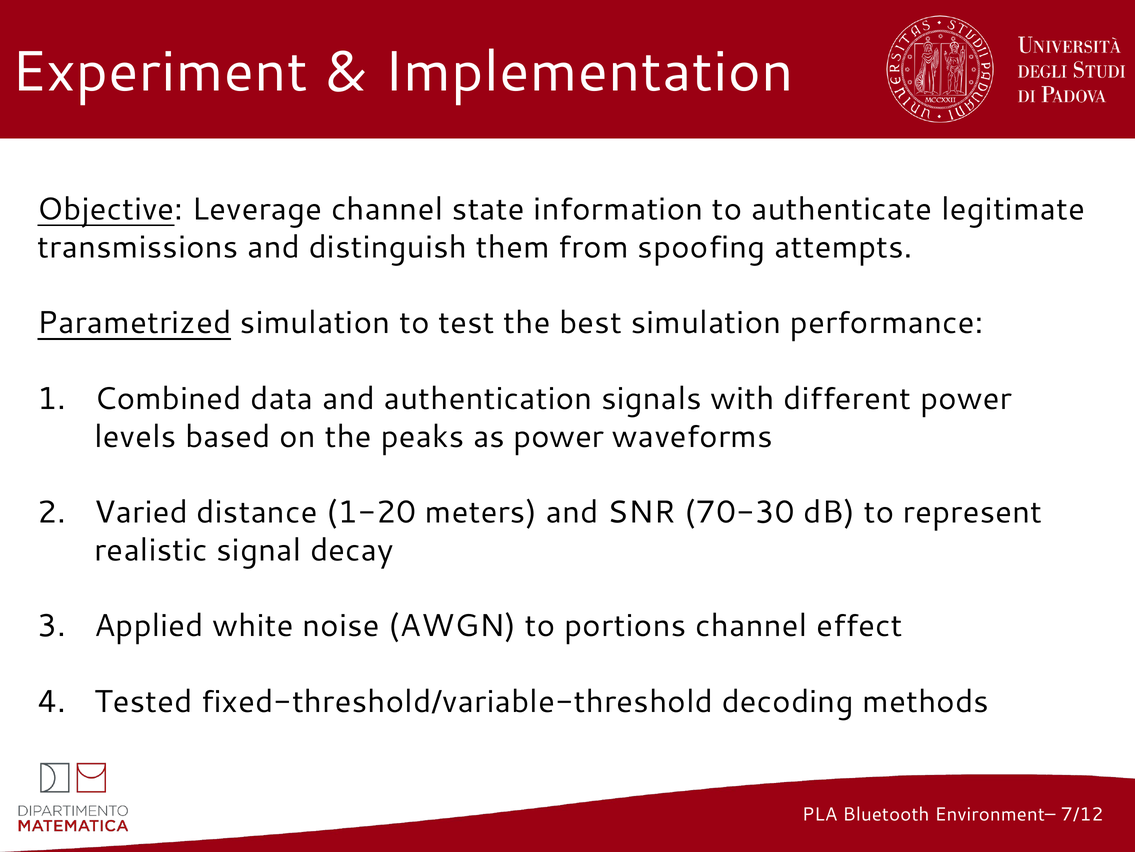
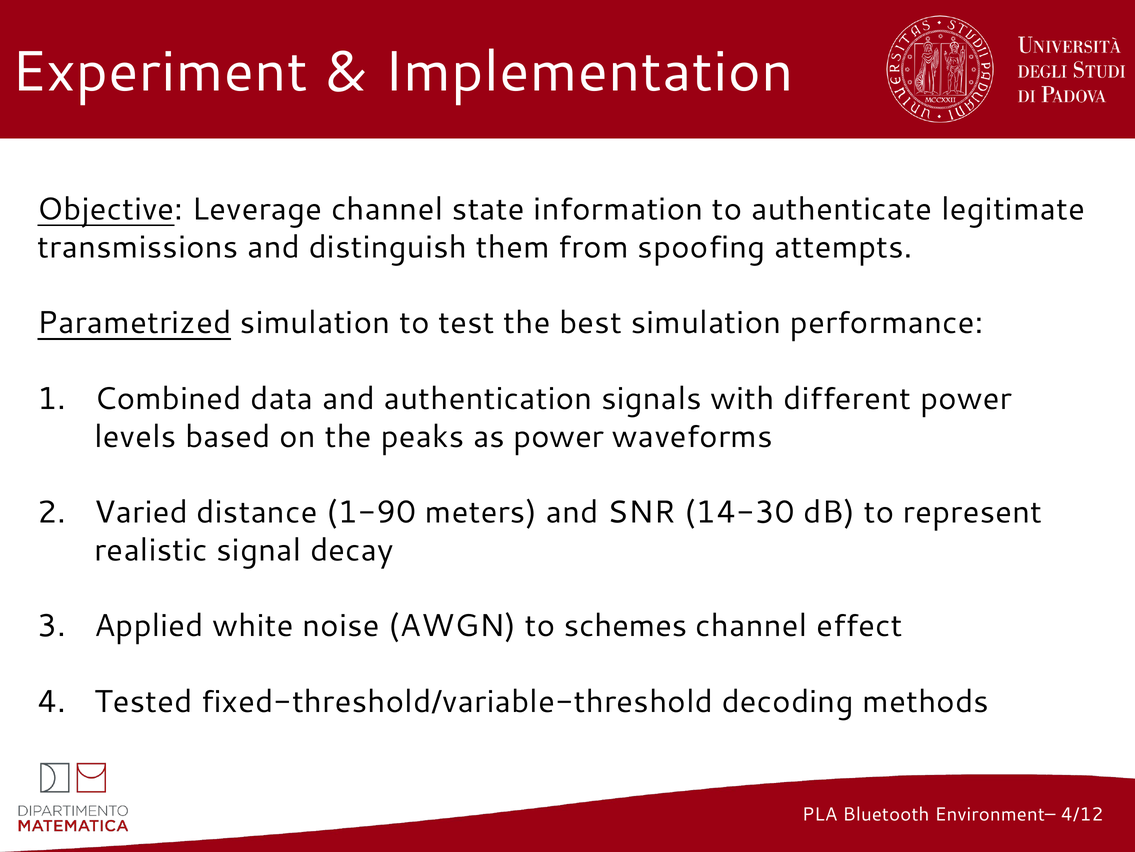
1-20: 1-20 -> 1-90
70-30: 70-30 -> 14-30
portions: portions -> schemes
7/12: 7/12 -> 4/12
